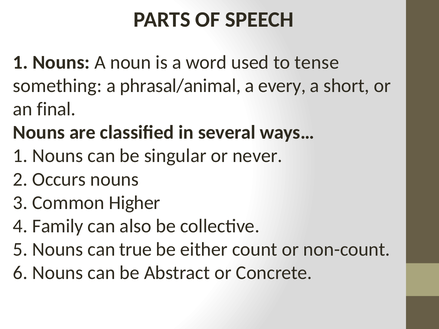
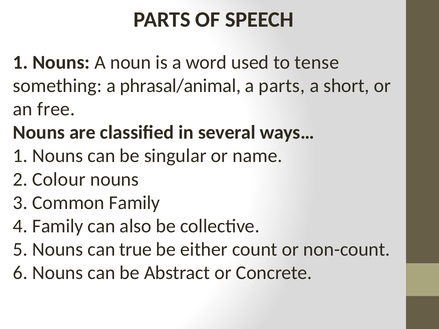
a every: every -> parts
final: final -> free
never: never -> name
Occurs: Occurs -> Colour
Common Higher: Higher -> Family
